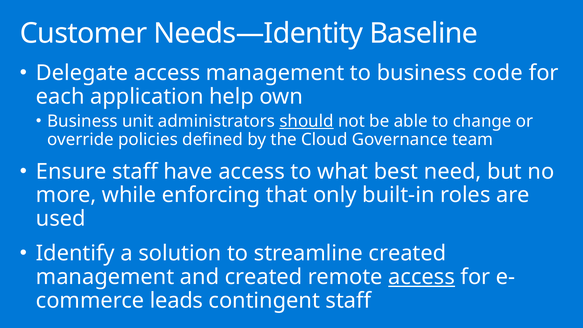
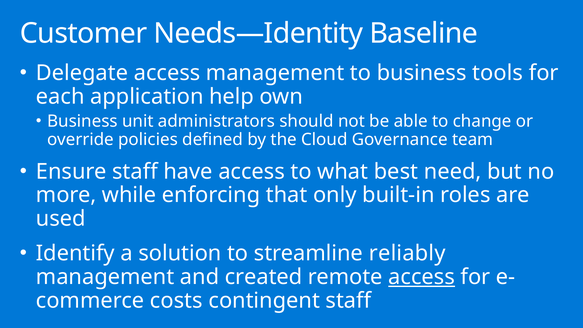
code: code -> tools
should underline: present -> none
streamline created: created -> reliably
leads: leads -> costs
